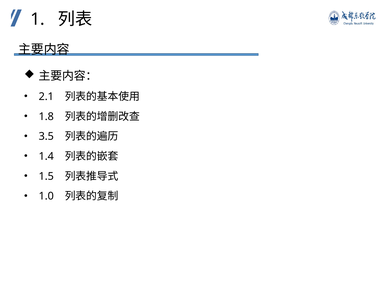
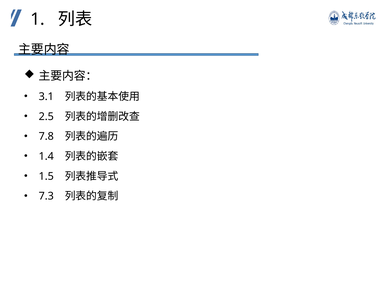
2.1: 2.1 -> 3.1
1.8: 1.8 -> 2.5
3.5: 3.5 -> 7.8
1.0: 1.0 -> 7.3
